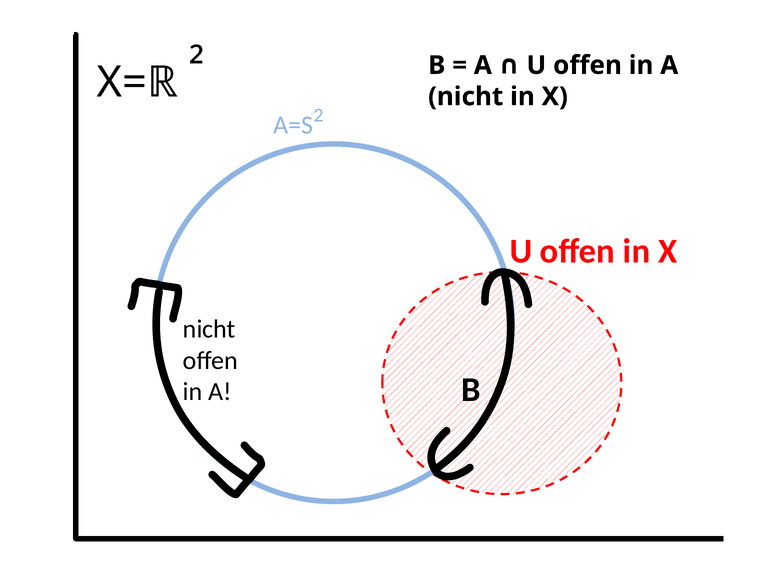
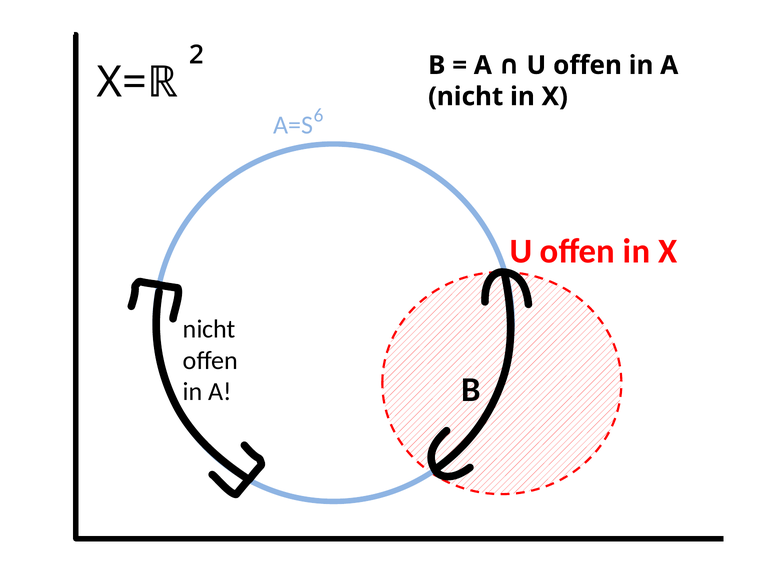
2: 2 -> 6
